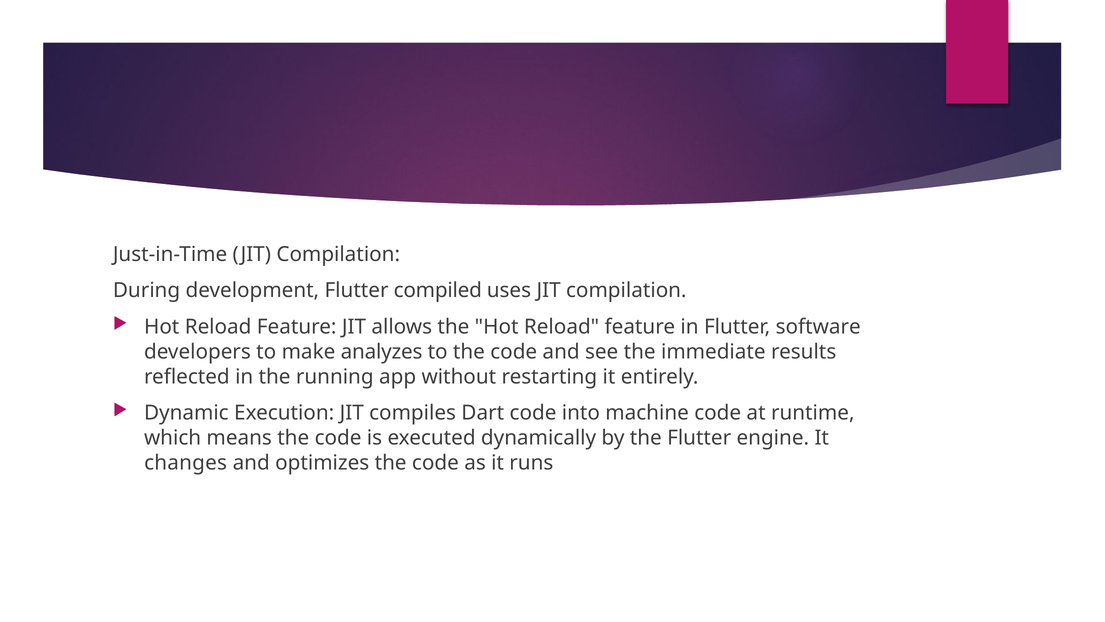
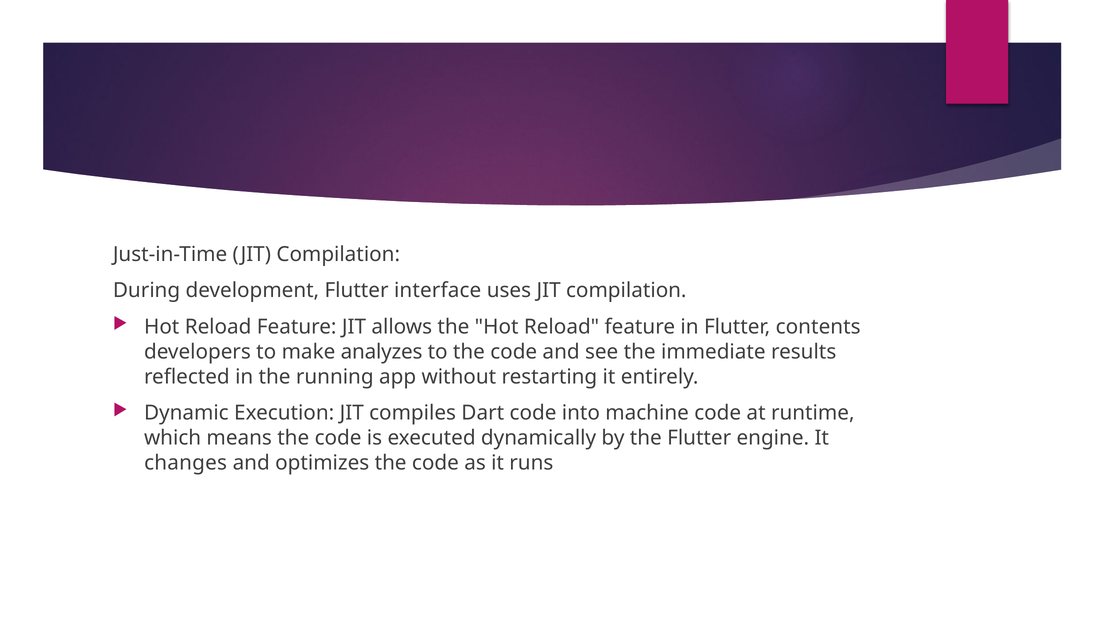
compiled: compiled -> interface
software: software -> contents
